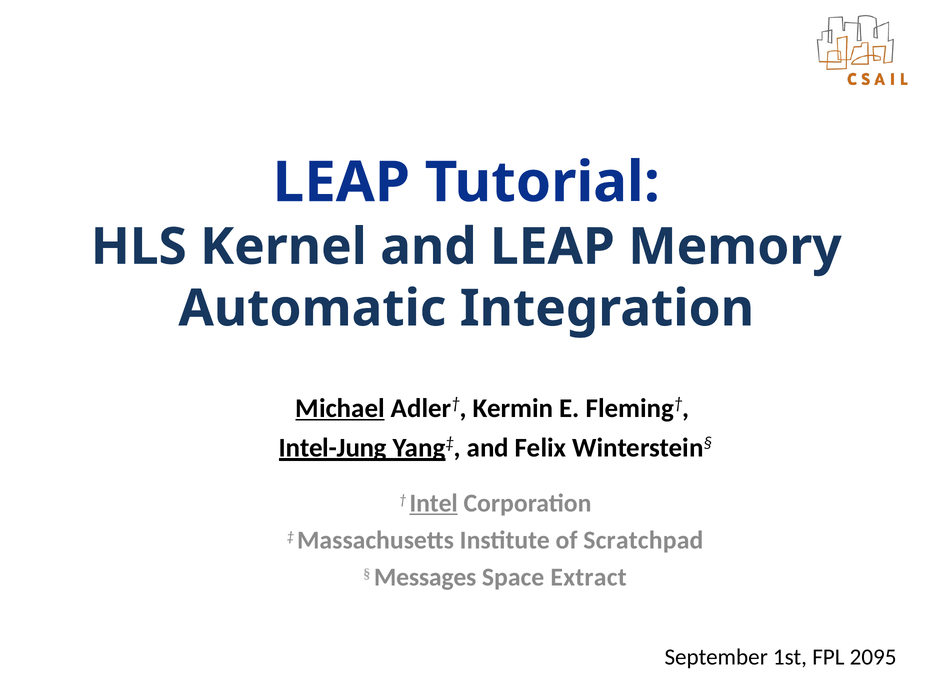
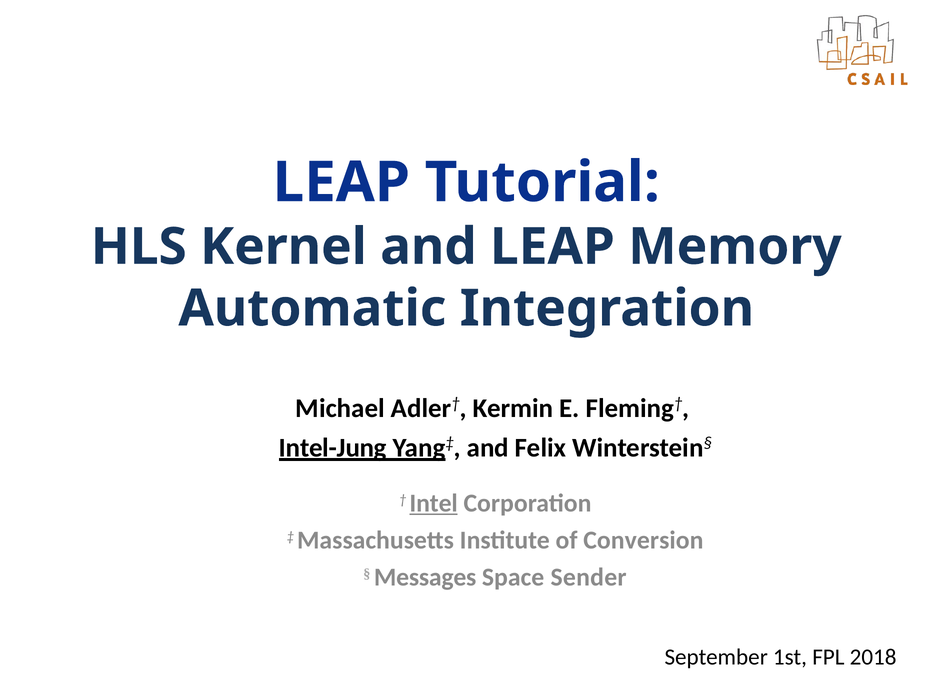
Michael underline: present -> none
Scratchpad: Scratchpad -> Conversion
Extract: Extract -> Sender
2095: 2095 -> 2018
